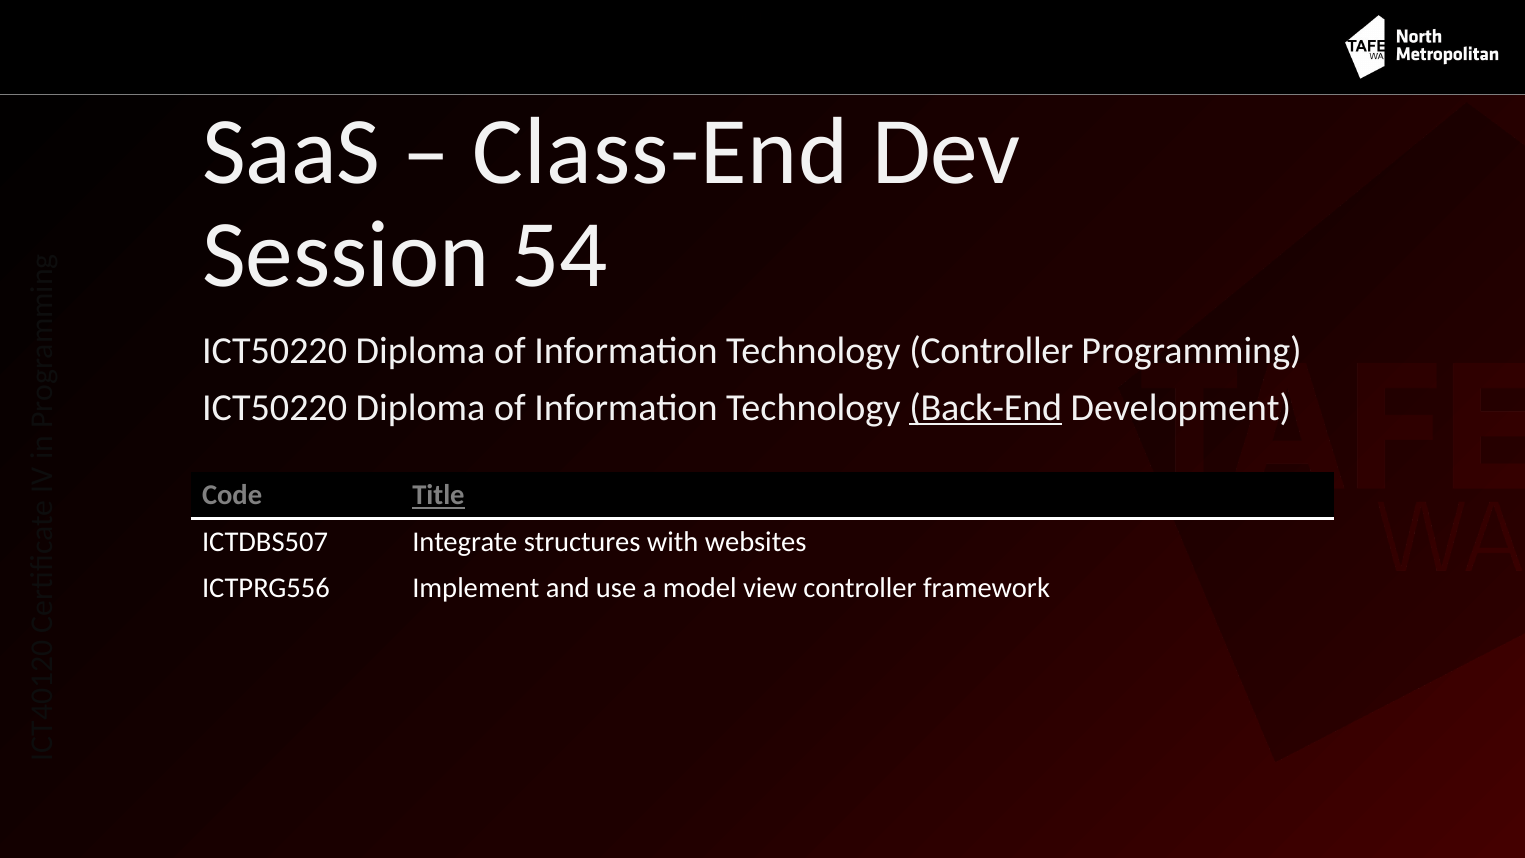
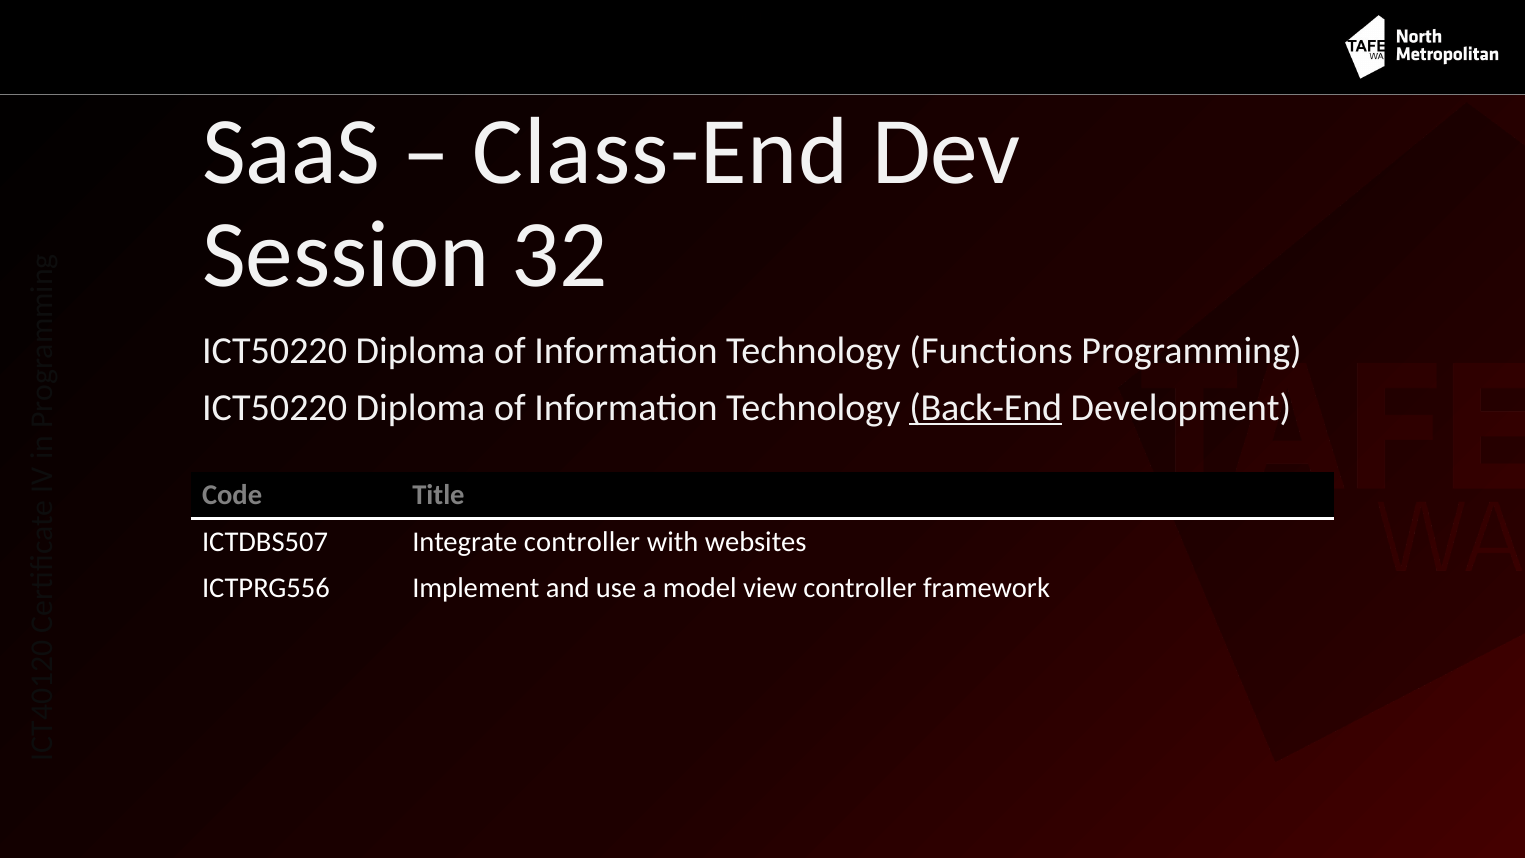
54: 54 -> 32
Technology Controller: Controller -> Functions
Title underline: present -> none
Integrate structures: structures -> controller
